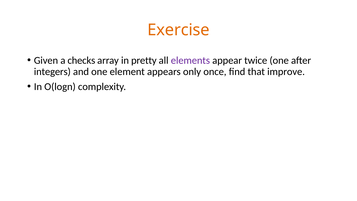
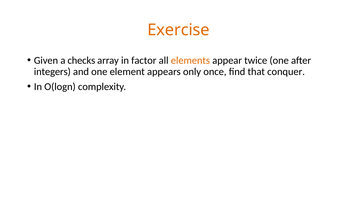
pretty: pretty -> factor
elements colour: purple -> orange
improve: improve -> conquer
